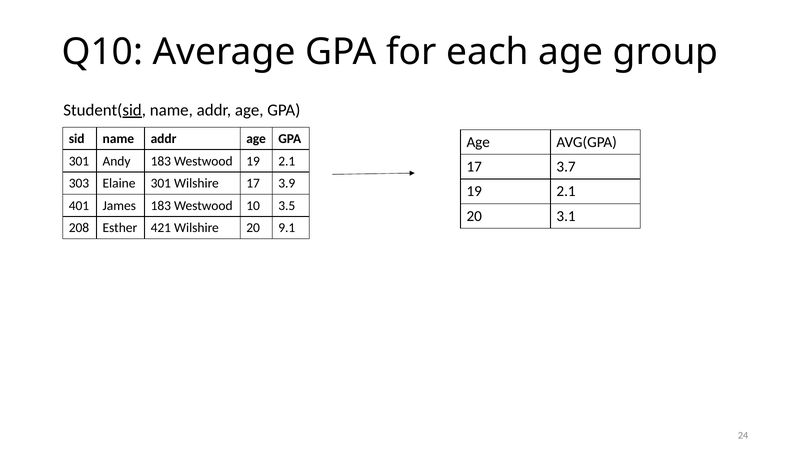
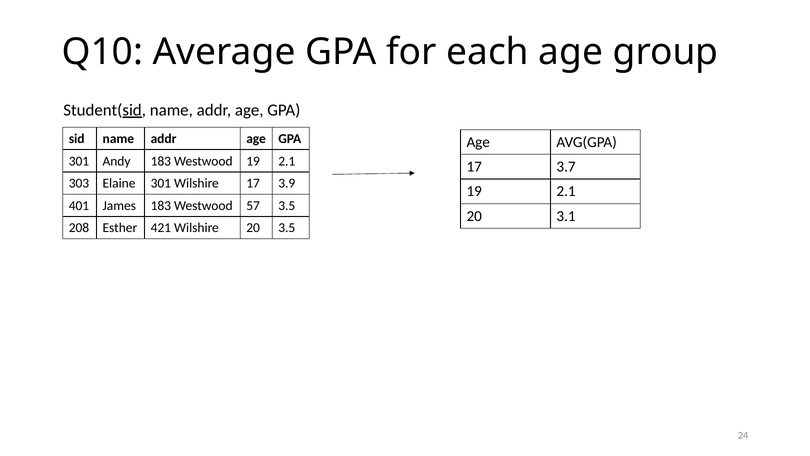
10: 10 -> 57
20 9.1: 9.1 -> 3.5
